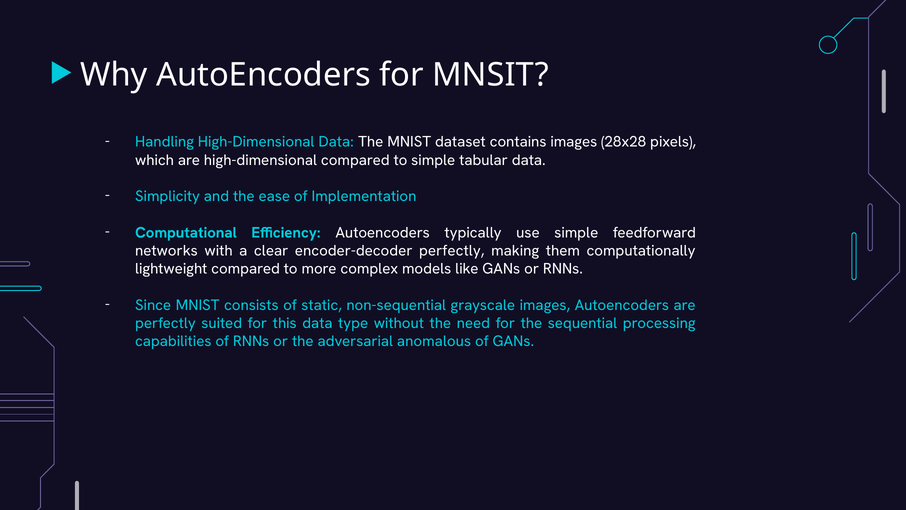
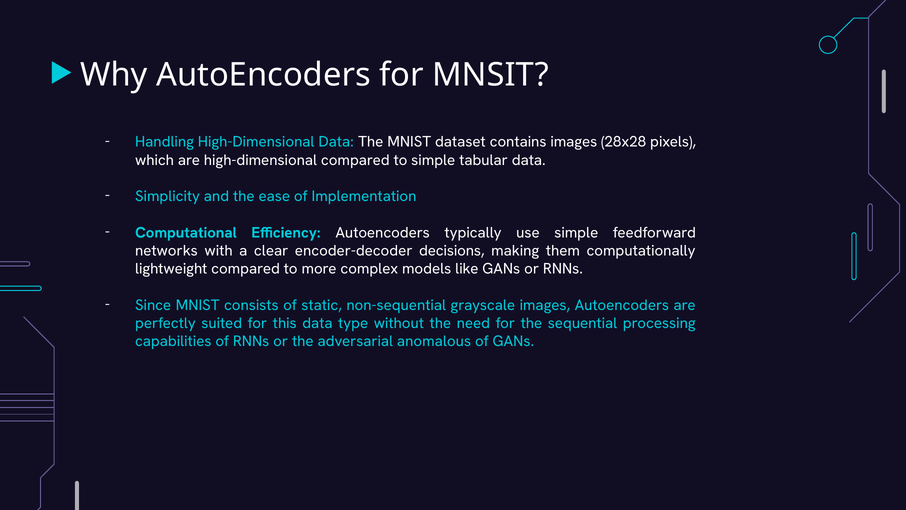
encoder-decoder perfectly: perfectly -> decisions
